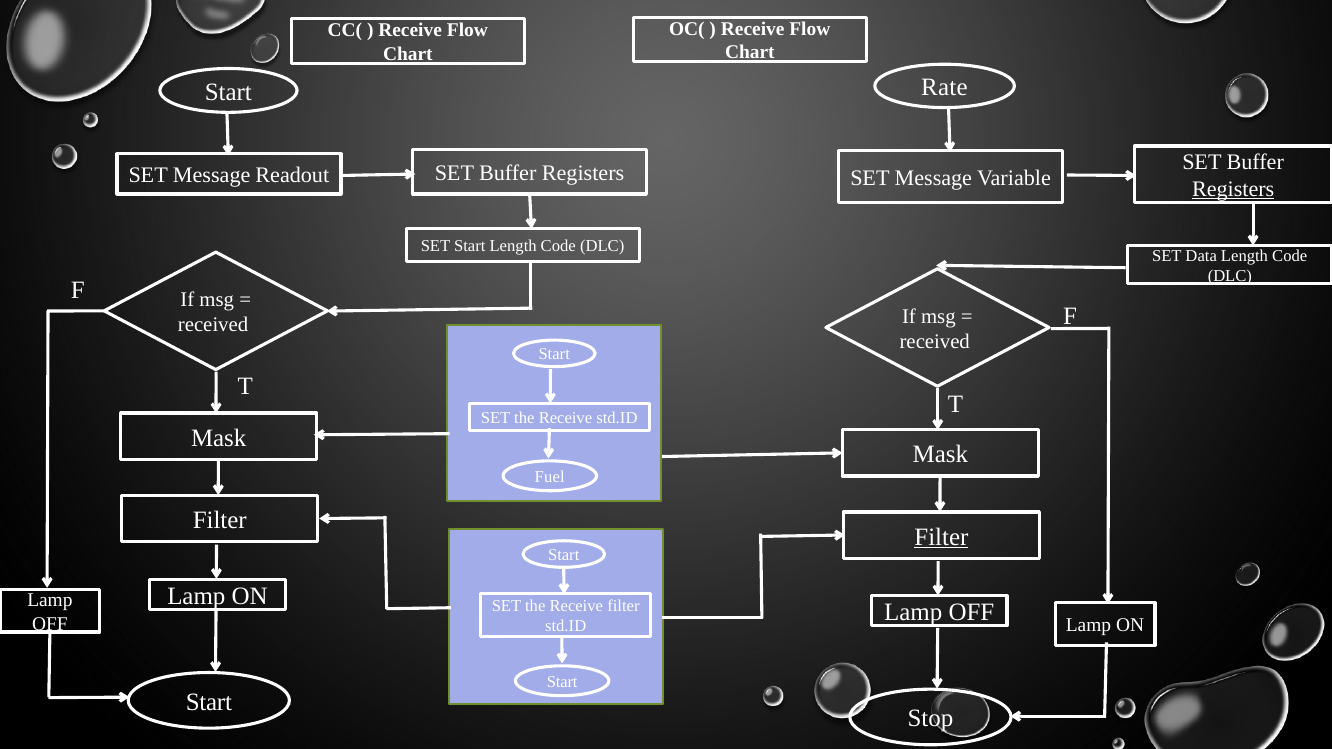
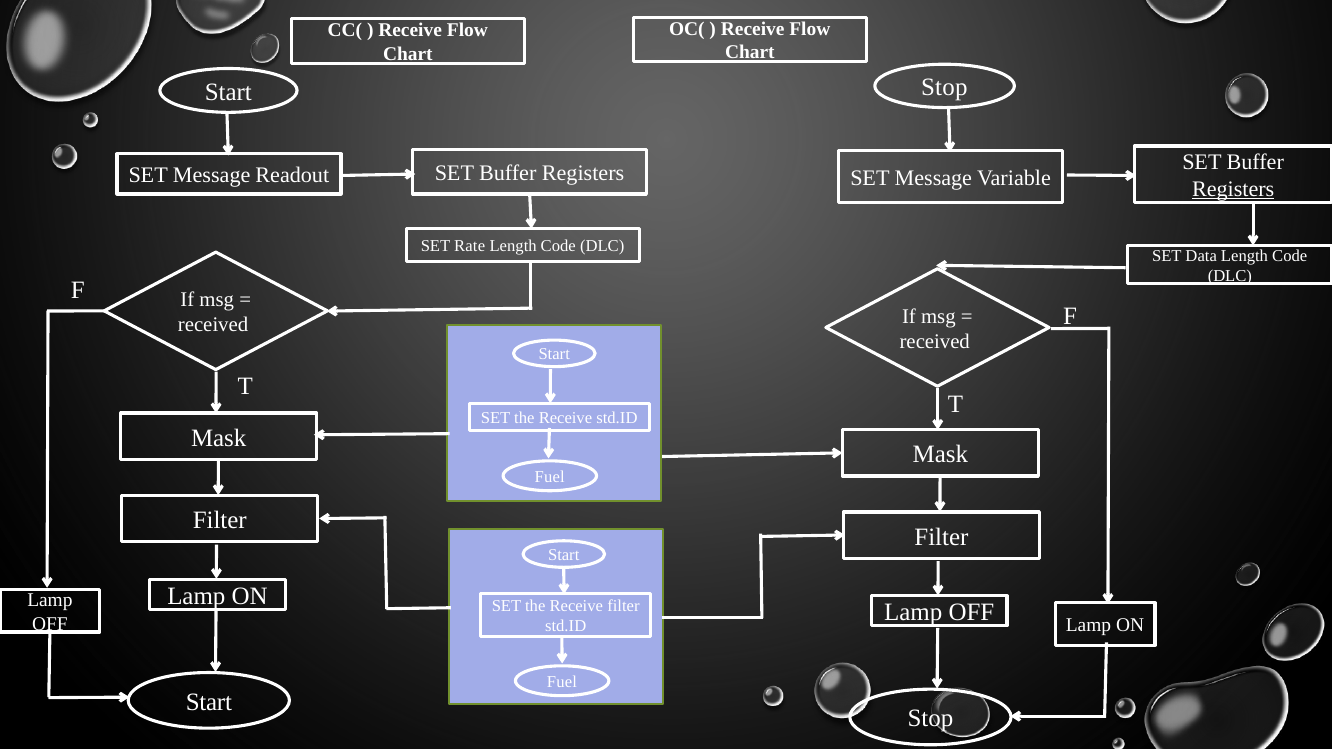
Rate at (944, 88): Rate -> Stop
SET Start: Start -> Rate
Filter at (941, 537) underline: present -> none
Start at (562, 682): Start -> Fuel
